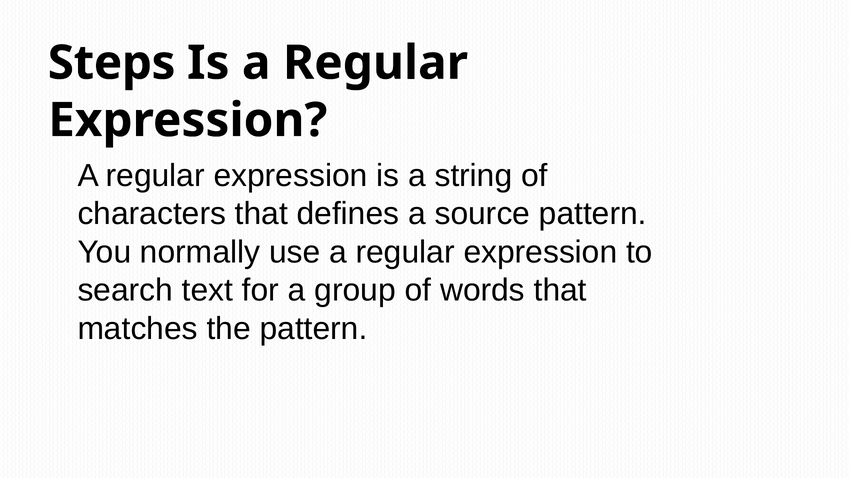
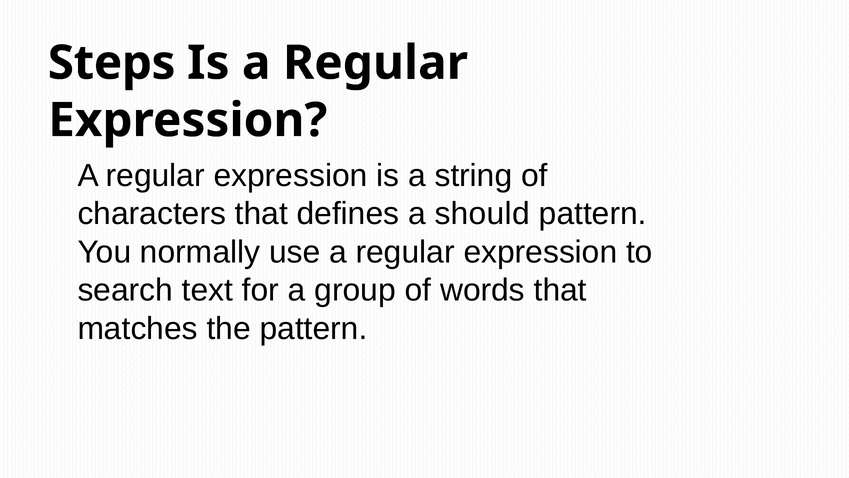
source: source -> should
